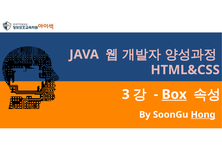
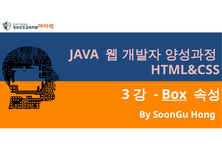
Hong underline: present -> none
